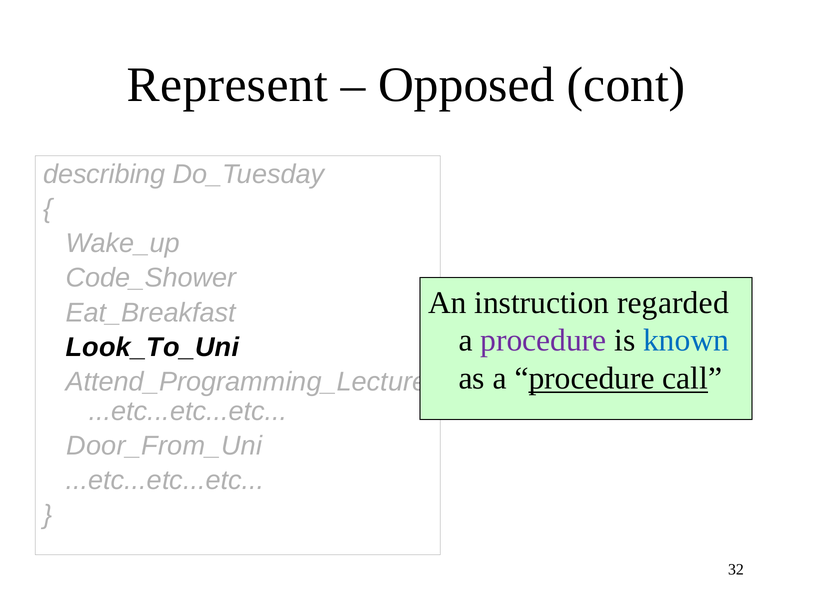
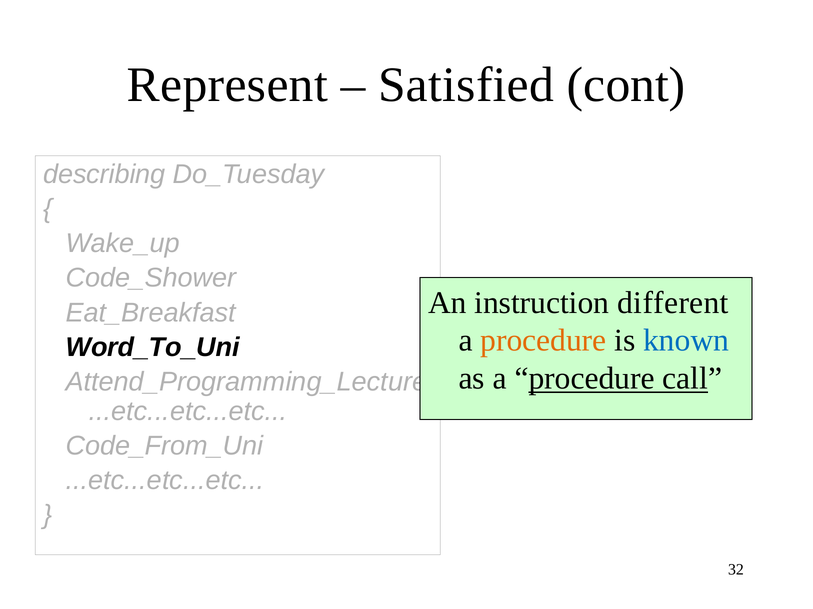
Opposed: Opposed -> Satisfied
regarded: regarded -> different
procedure at (543, 341) colour: purple -> orange
Look_To_Uni: Look_To_Uni -> Word_To_Uni
Door_From_Uni: Door_From_Uni -> Code_From_Uni
